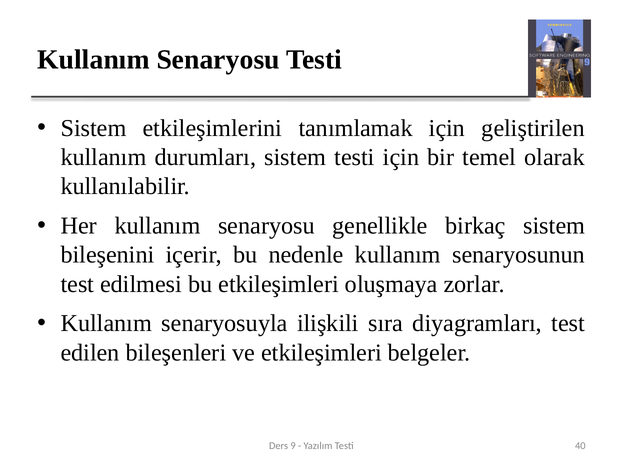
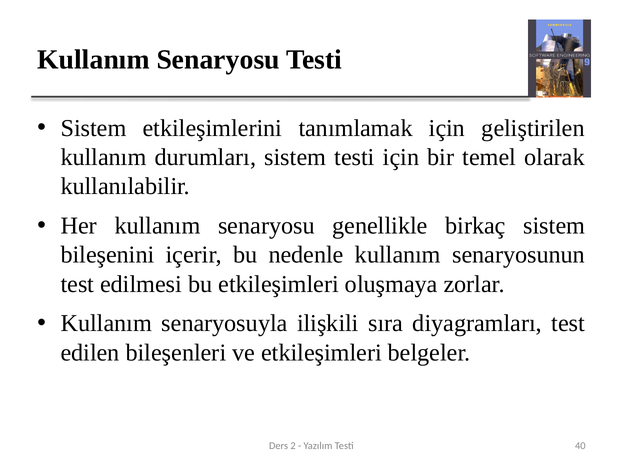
9: 9 -> 2
